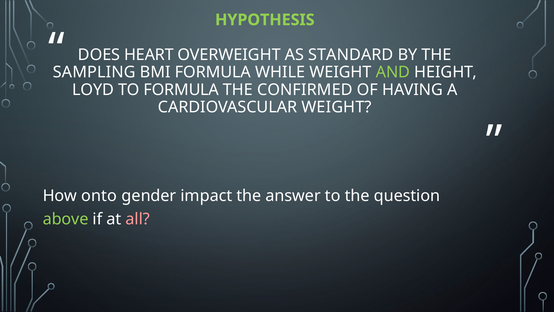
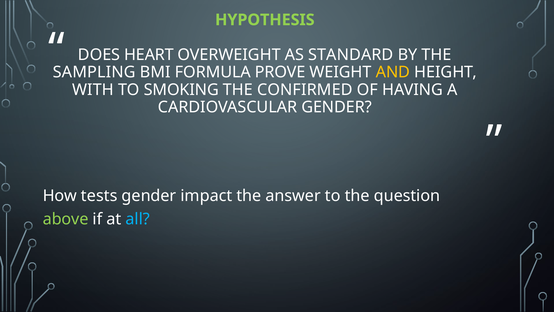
WHILE: WHILE -> PROVE
AND colour: light green -> yellow
LOYD: LOYD -> WITH
TO FORMULA: FORMULA -> SMOKING
CARDIOVASCULAR WEIGHT: WEIGHT -> GENDER
onto: onto -> tests
all colour: pink -> light blue
